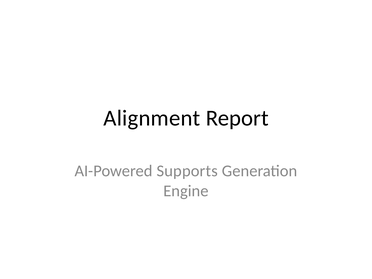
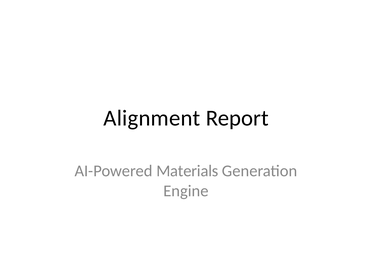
Supports: Supports -> Materials
